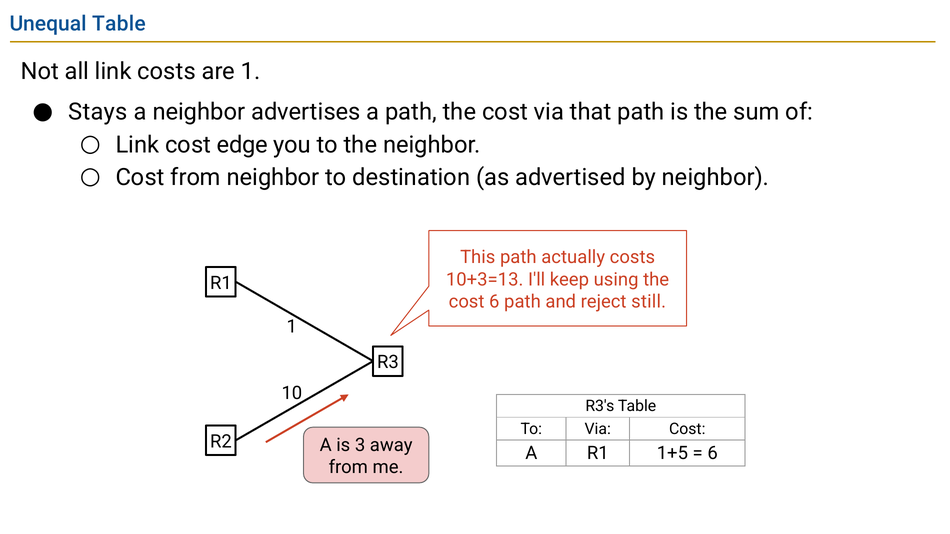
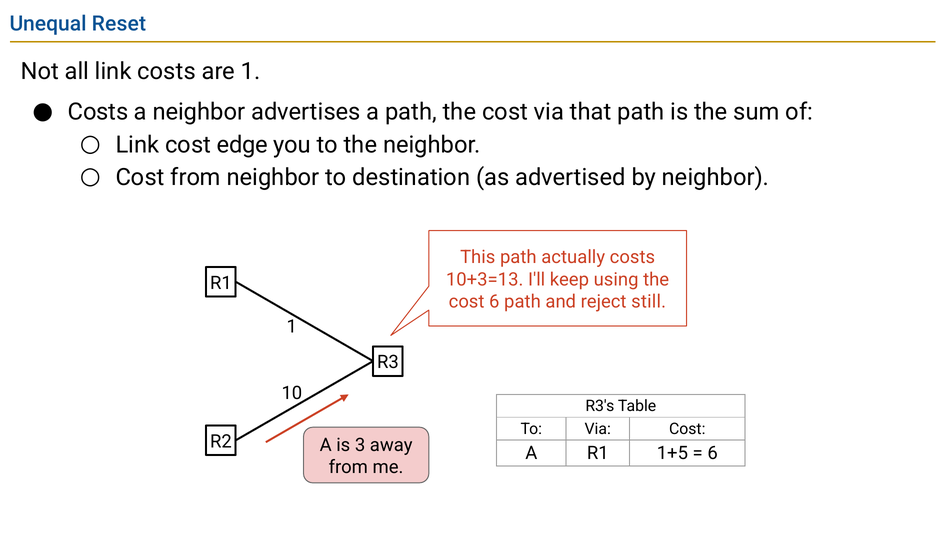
Unequal Table: Table -> Reset
Stays at (98, 112): Stays -> Costs
